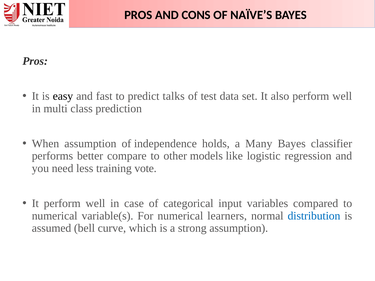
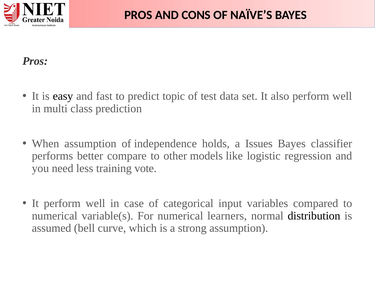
talks: talks -> topic
Many: Many -> Issues
distribution colour: blue -> black
